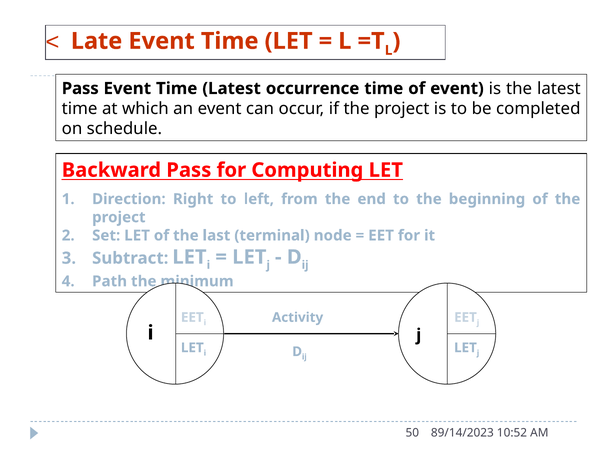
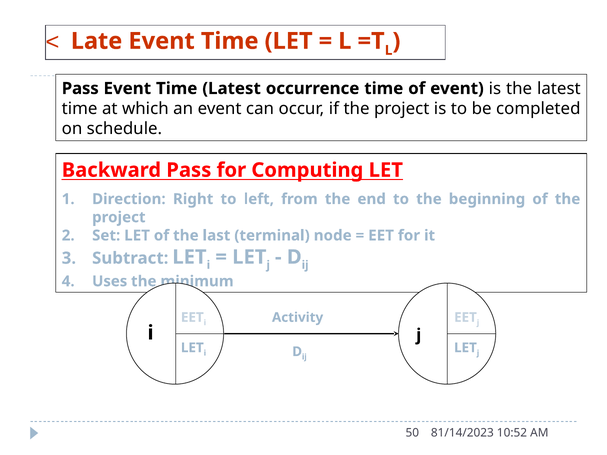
Path: Path -> Uses
89/14/2023: 89/14/2023 -> 81/14/2023
